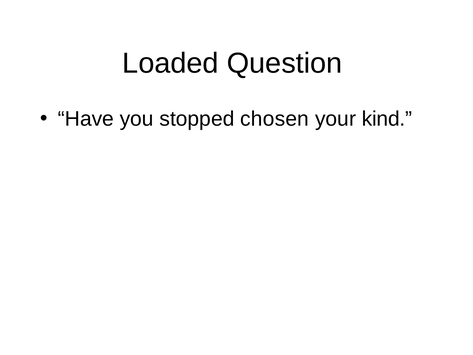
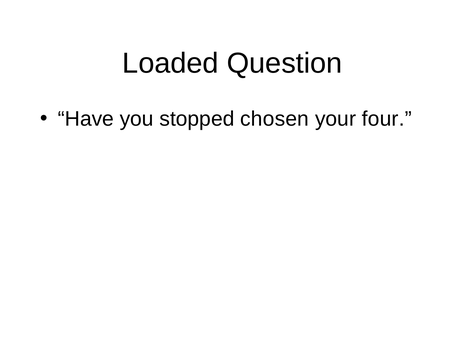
kind: kind -> four
